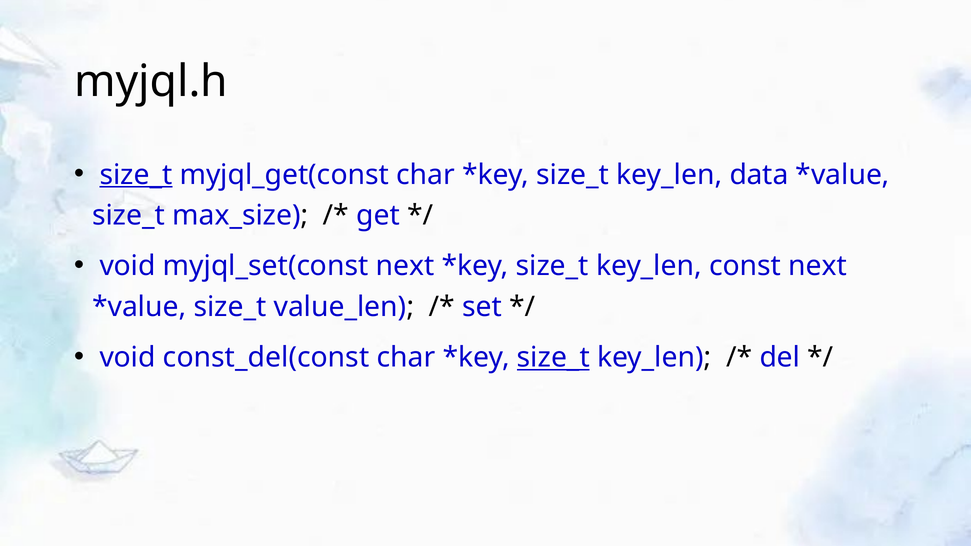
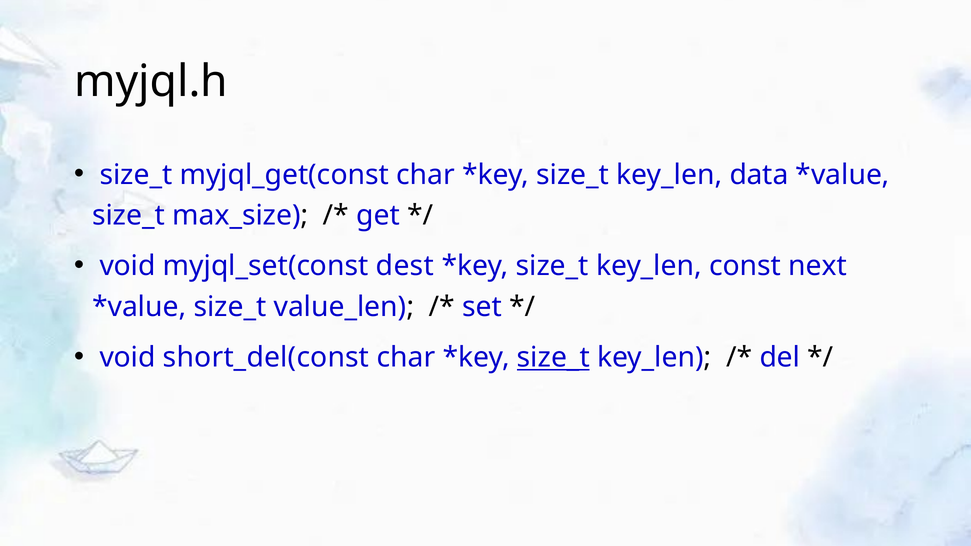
size_t at (136, 175) underline: present -> none
myjql_set(const next: next -> dest
const_del(const: const_del(const -> short_del(const
